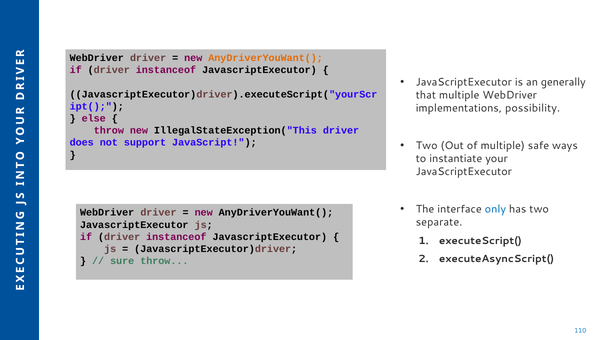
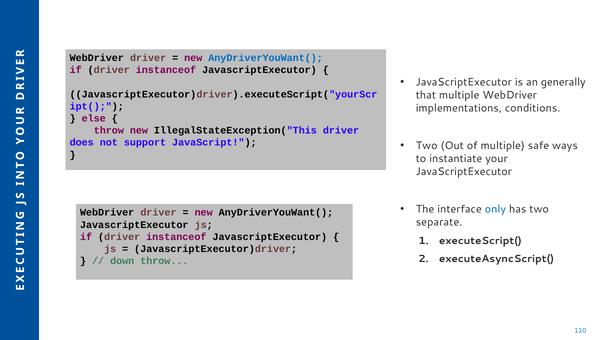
AnyDriverYouWant( at (266, 58) colour: orange -> blue
possibility: possibility -> conditions
sure: sure -> down
